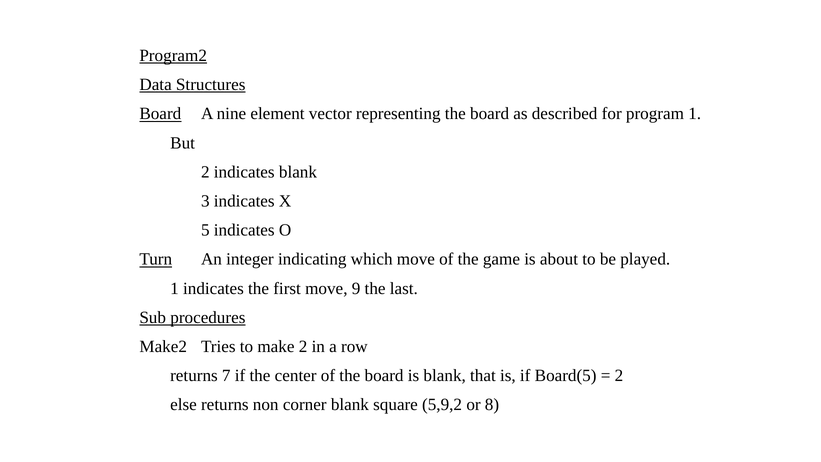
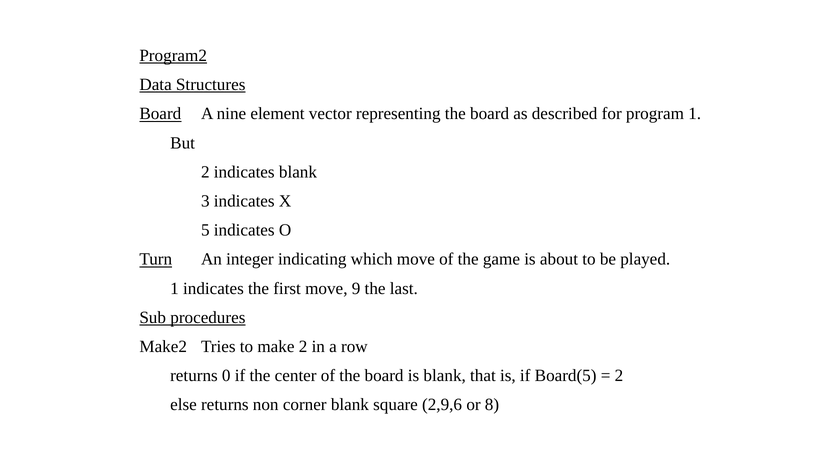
7: 7 -> 0
5,9,2: 5,9,2 -> 2,9,6
